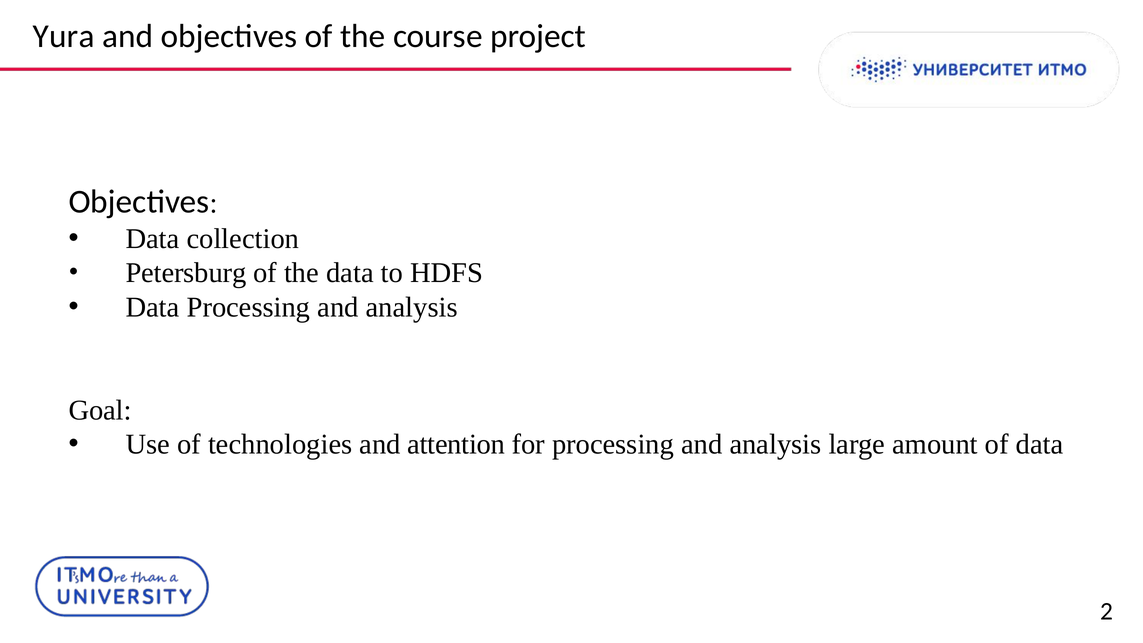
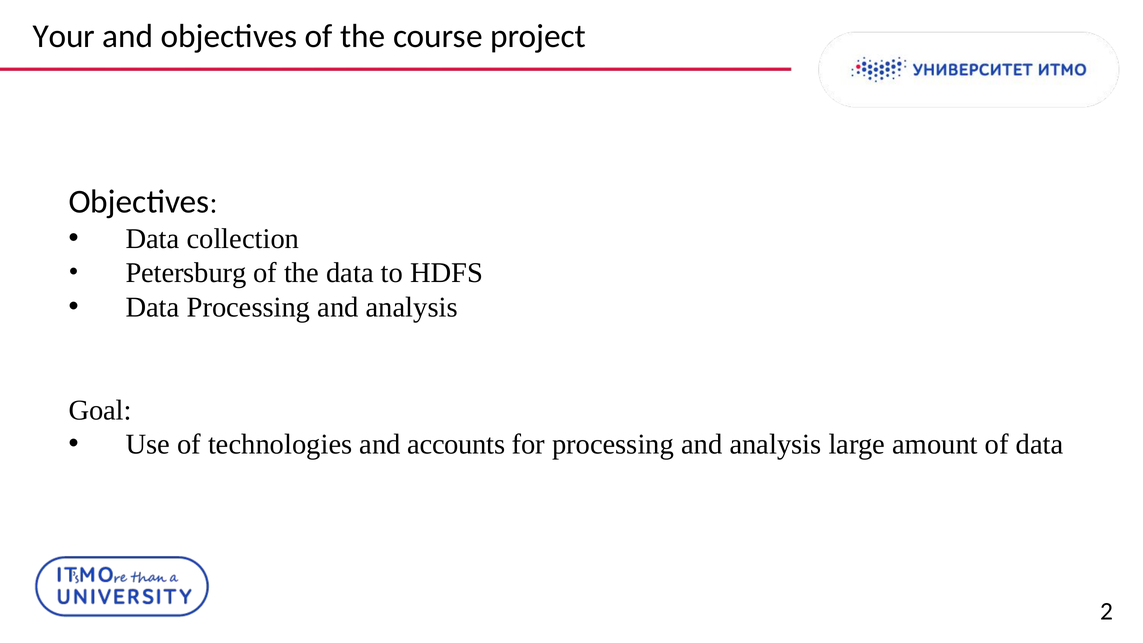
Yura: Yura -> Your
attention: attention -> accounts
